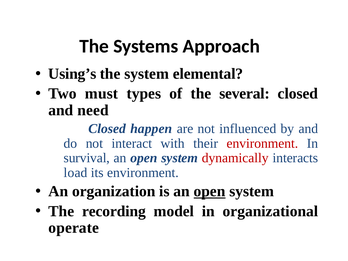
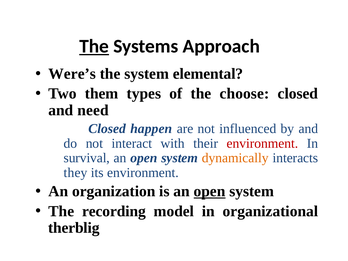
The at (94, 46) underline: none -> present
Using’s: Using’s -> Were’s
must: must -> them
several: several -> choose
dynamically colour: red -> orange
load: load -> they
operate: operate -> therblig
